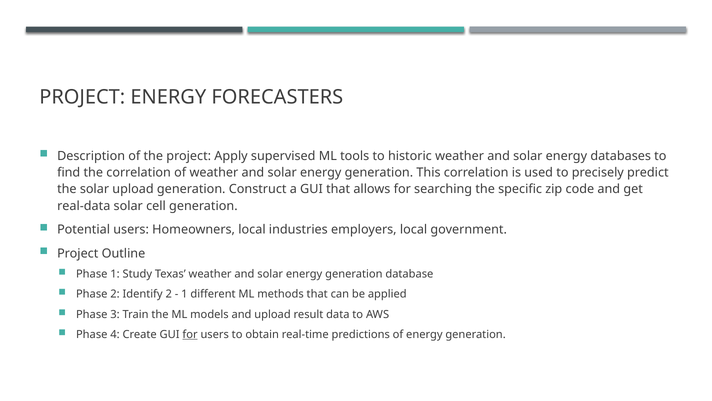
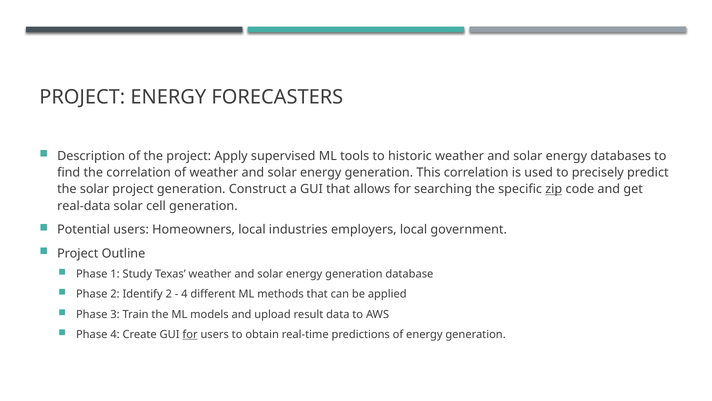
solar upload: upload -> project
zip underline: none -> present
1 at (184, 294): 1 -> 4
